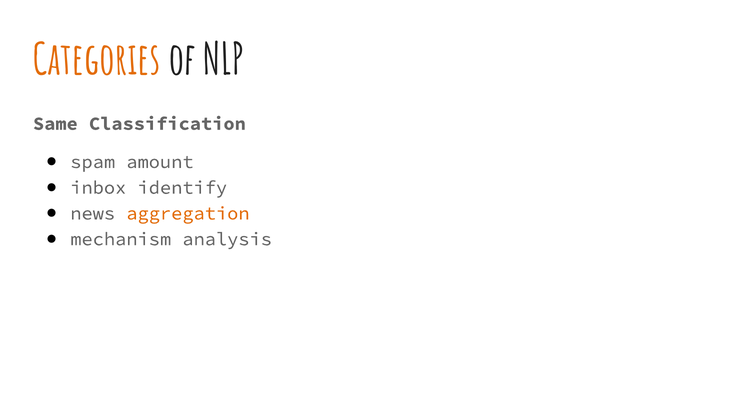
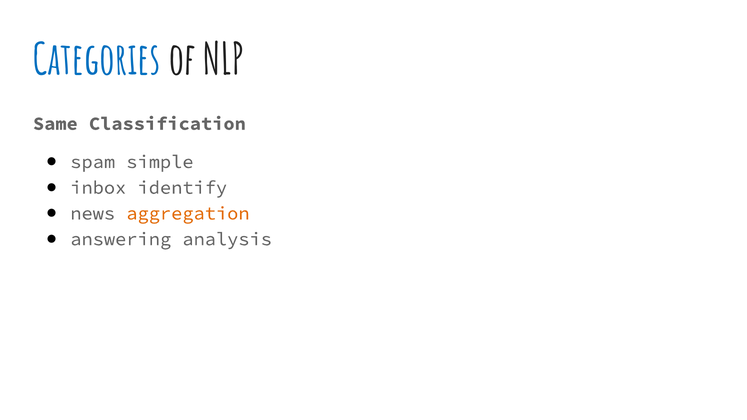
Categories colour: orange -> blue
amount: amount -> simple
mechanism: mechanism -> answering
